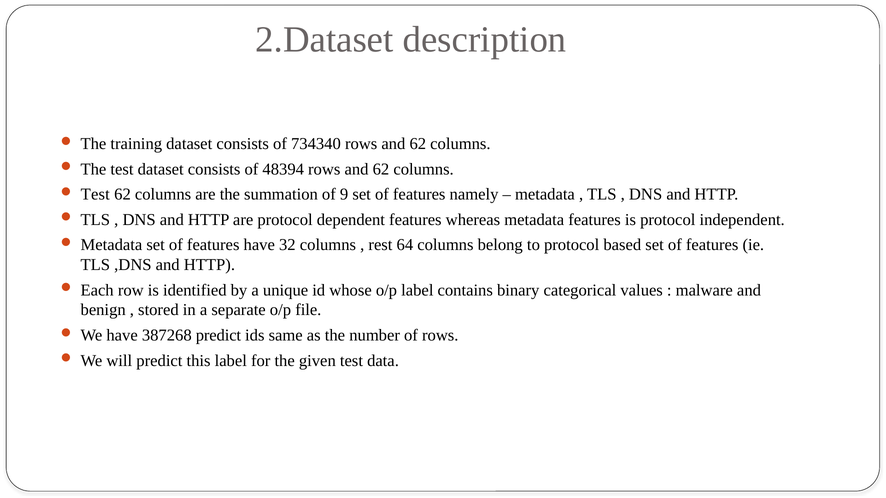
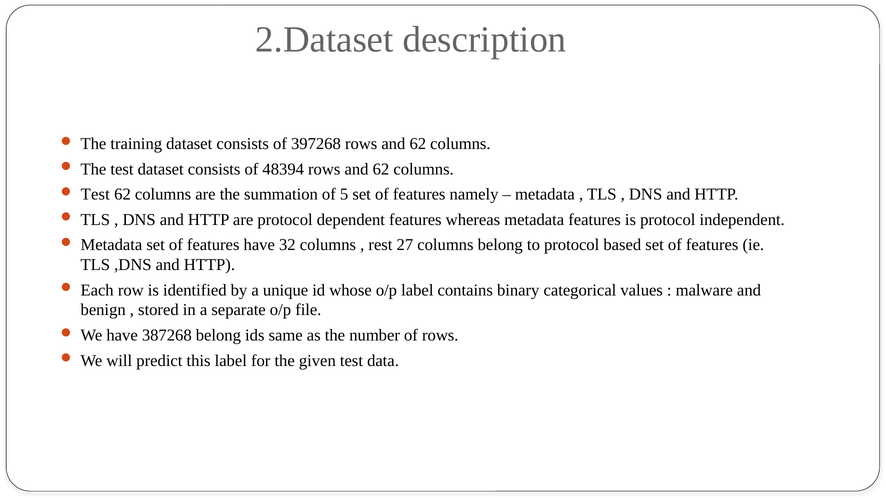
734340: 734340 -> 397268
9: 9 -> 5
64: 64 -> 27
387268 predict: predict -> belong
